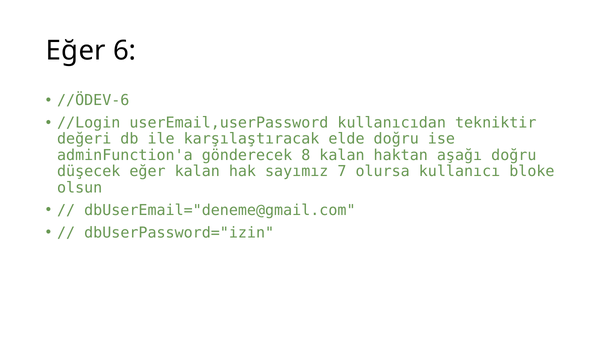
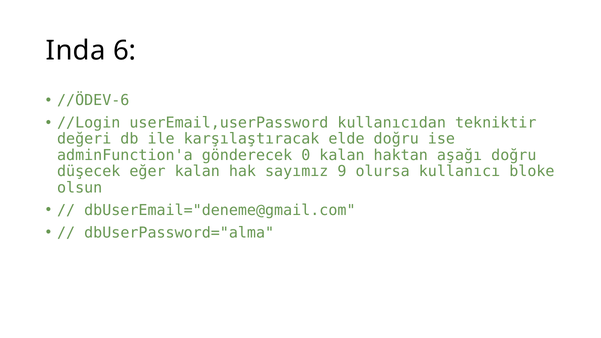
Eğer at (76, 50): Eğer -> Inda
8: 8 -> 0
7: 7 -> 9
dbUserPassword="izin: dbUserPassword="izin -> dbUserPassword="alma
